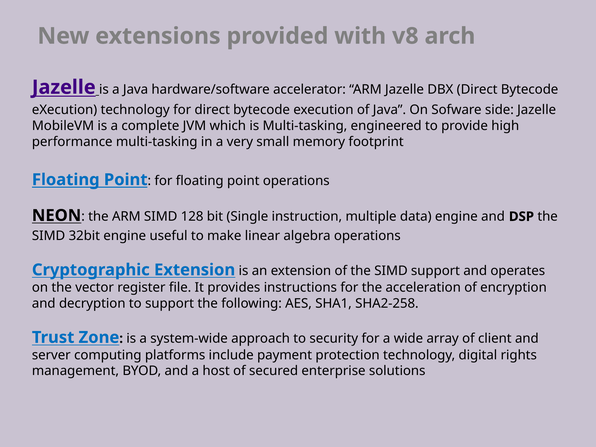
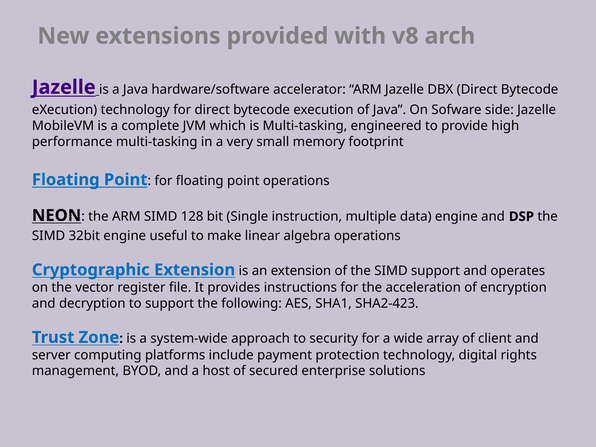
SHA2-258: SHA2-258 -> SHA2-423
